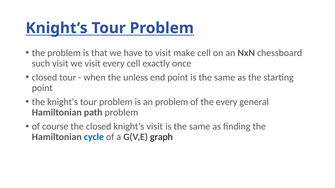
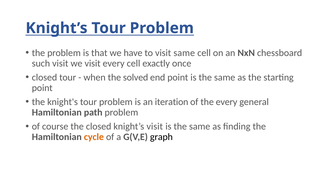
visit make: make -> same
unless: unless -> solved
an problem: problem -> iteration
cycle colour: blue -> orange
